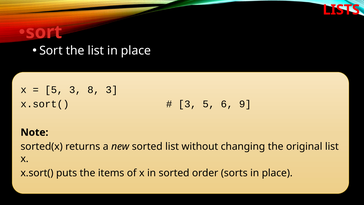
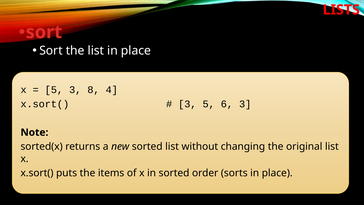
8 3: 3 -> 4
6 9: 9 -> 3
